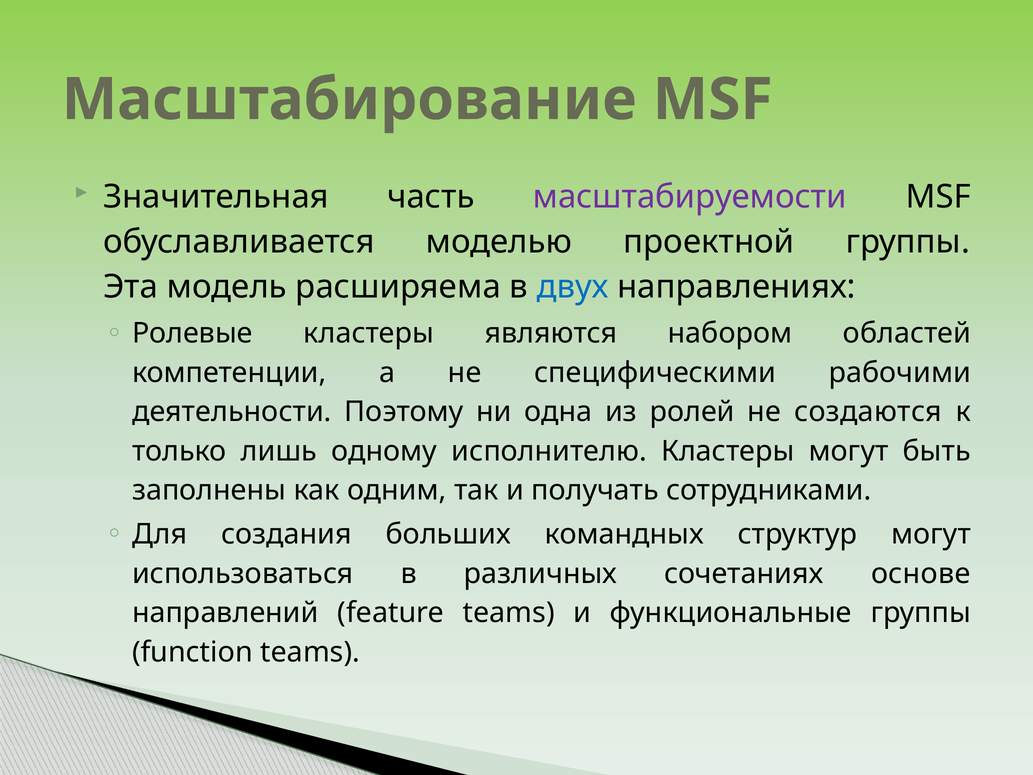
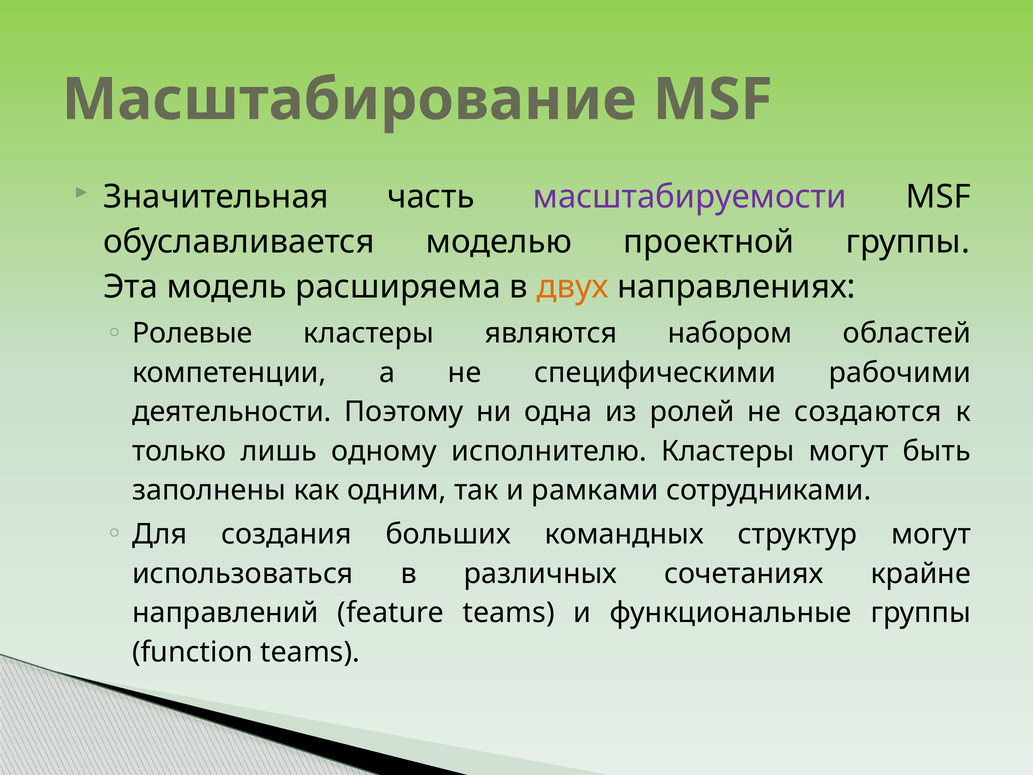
двух colour: blue -> orange
получать: получать -> рамками
основе: основе -> крайне
